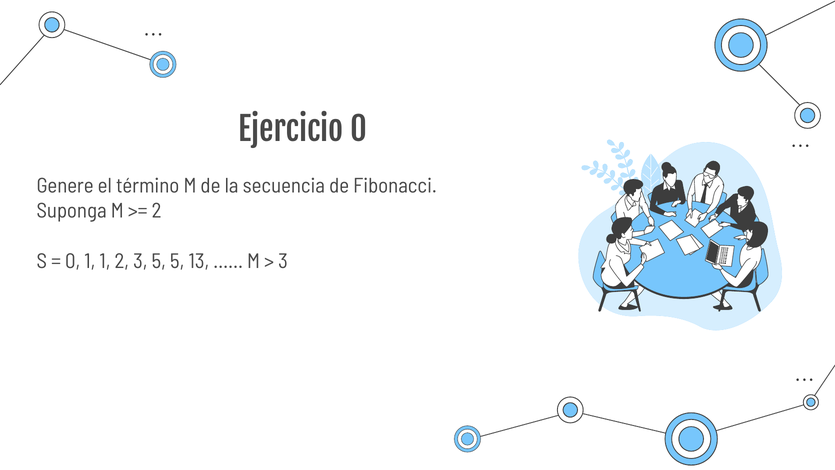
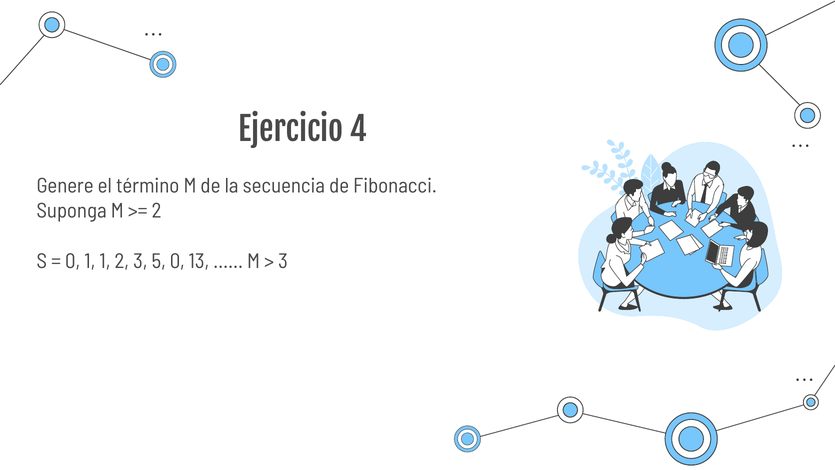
Ejercicio 0: 0 -> 4
5 5: 5 -> 0
